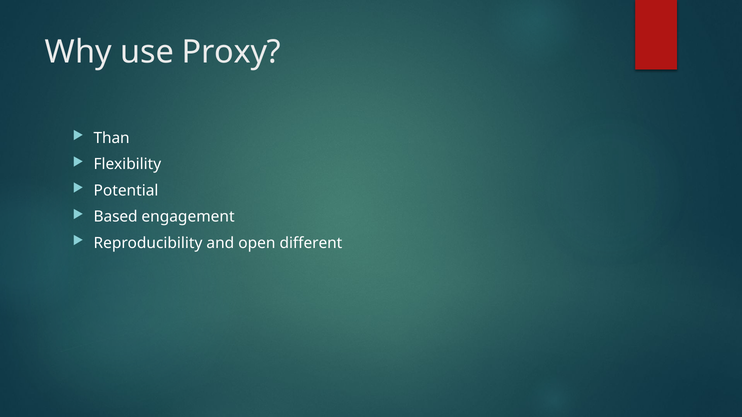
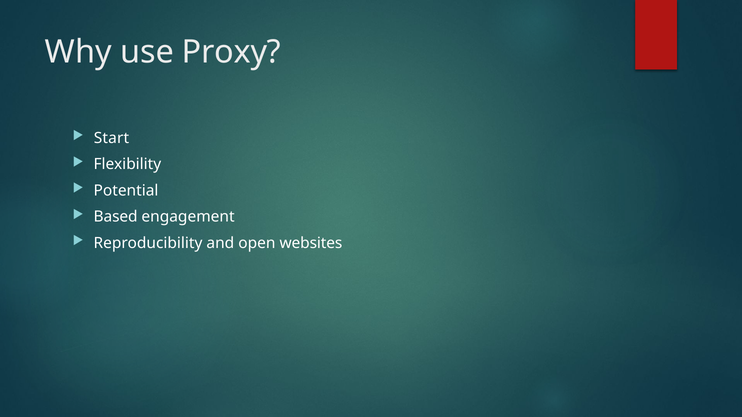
Than: Than -> Start
different: different -> websites
